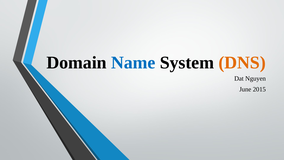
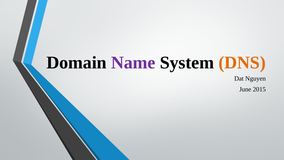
Name colour: blue -> purple
